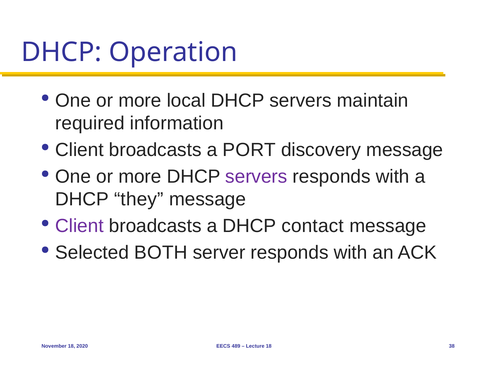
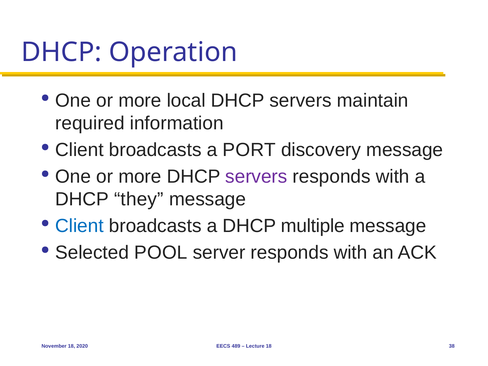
Client at (79, 226) colour: purple -> blue
contact: contact -> multiple
BOTH: BOTH -> POOL
